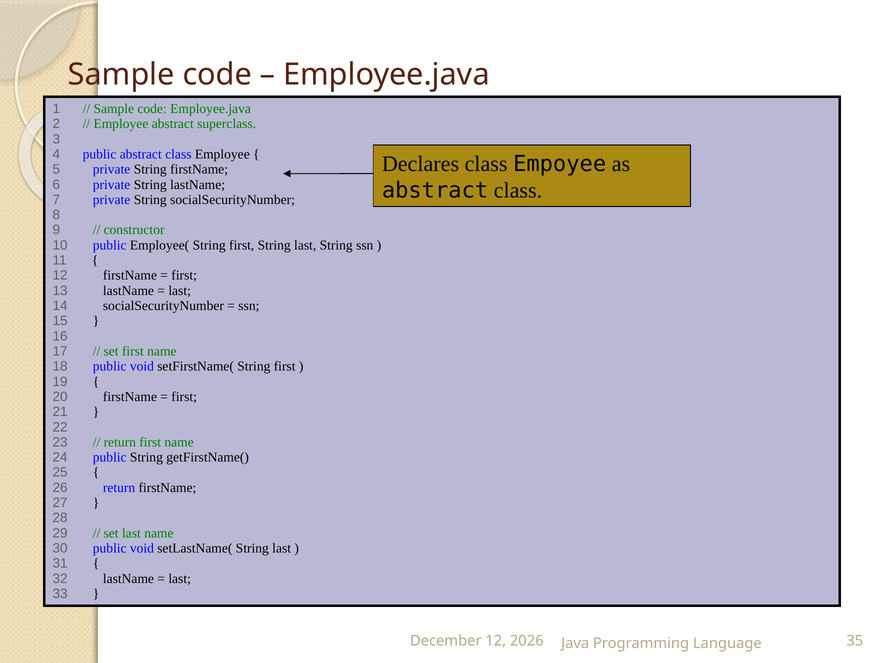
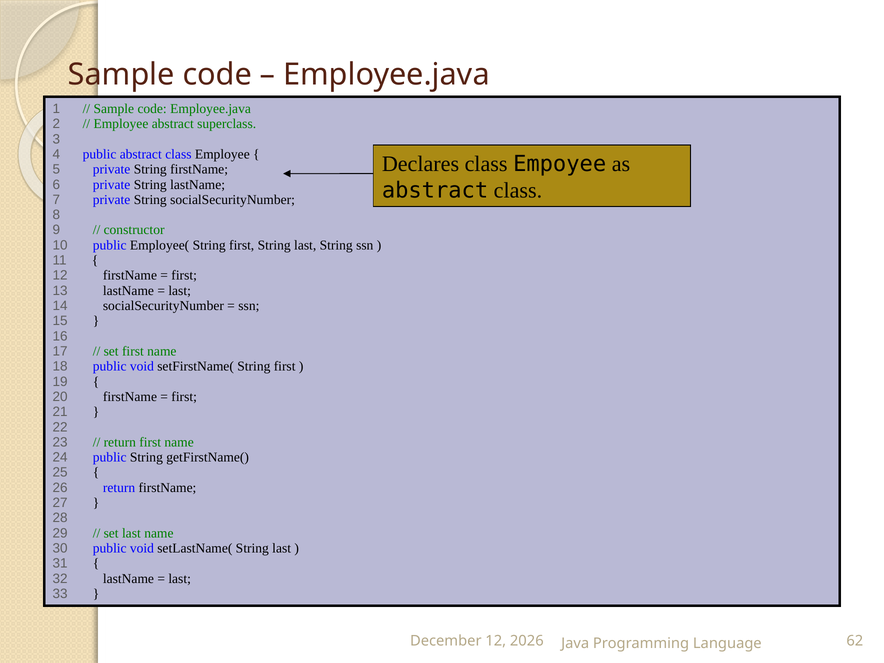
35: 35 -> 62
